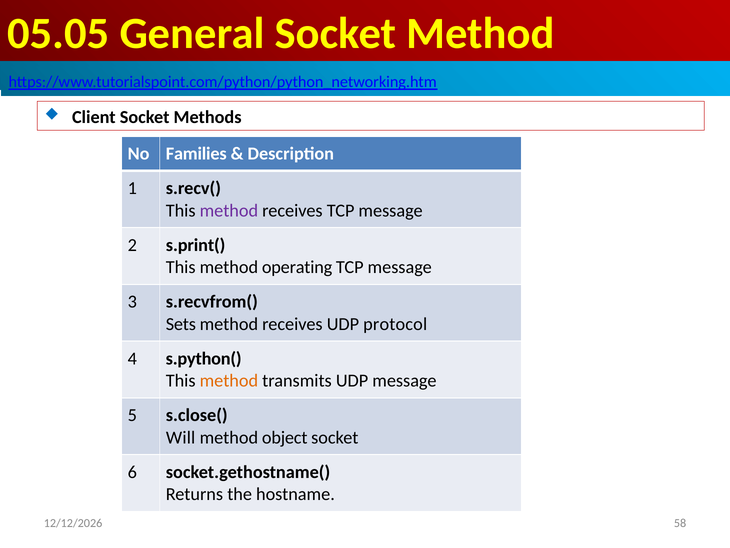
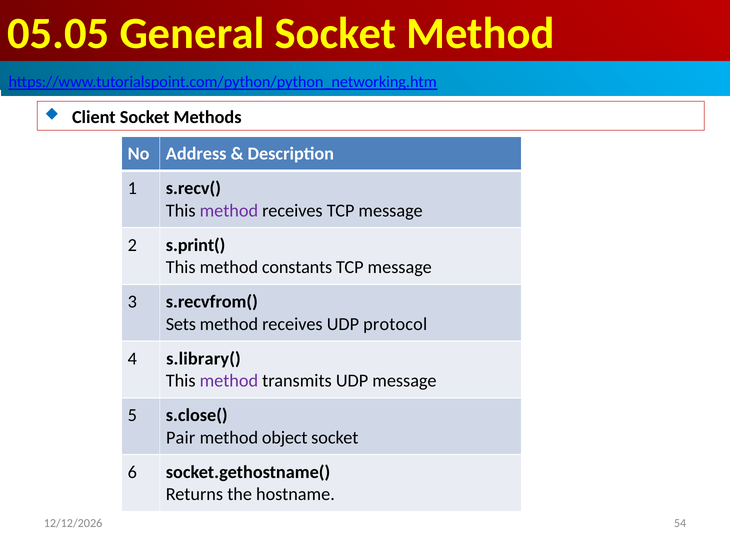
Families: Families -> Address
operating: operating -> constants
s.python(: s.python( -> s.library(
method at (229, 380) colour: orange -> purple
Will: Will -> Pair
58: 58 -> 54
